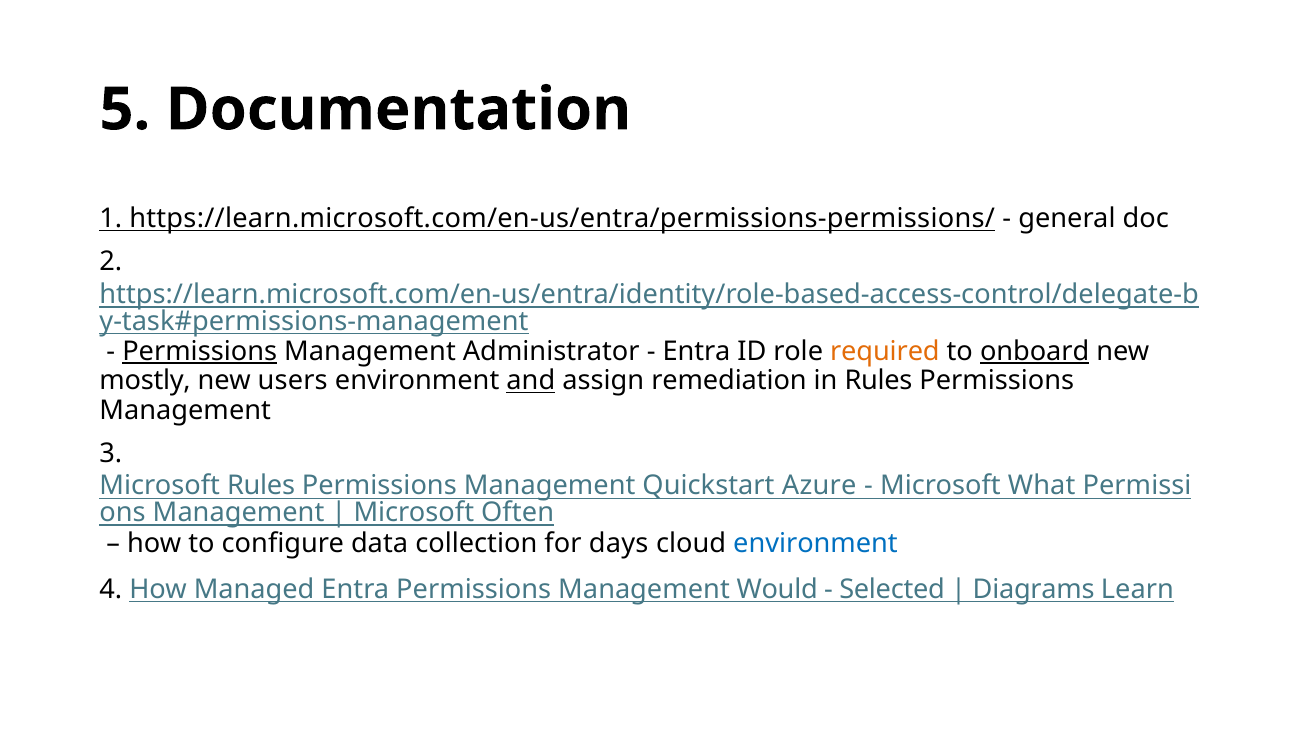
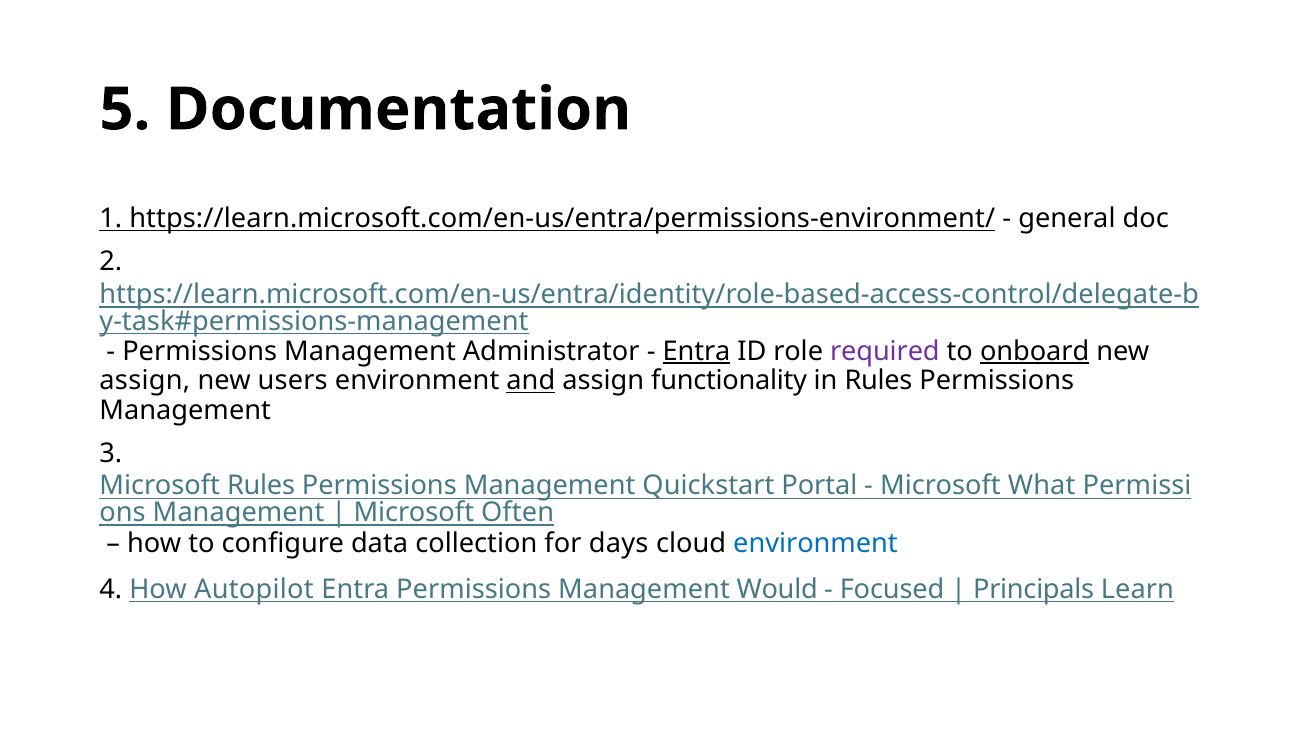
https://learn.microsoft.com/en-us/entra/permissions-permissions/: https://learn.microsoft.com/en-us/entra/permissions-permissions/ -> https://learn.microsoft.com/en-us/entra/permissions-environment/
Permissions at (200, 351) underline: present -> none
Entra at (696, 351) underline: none -> present
required colour: orange -> purple
mostly at (145, 381): mostly -> assign
remediation: remediation -> functionality
Azure: Azure -> Portal
Managed: Managed -> Autopilot
Selected: Selected -> Focused
Diagrams: Diagrams -> Principals
